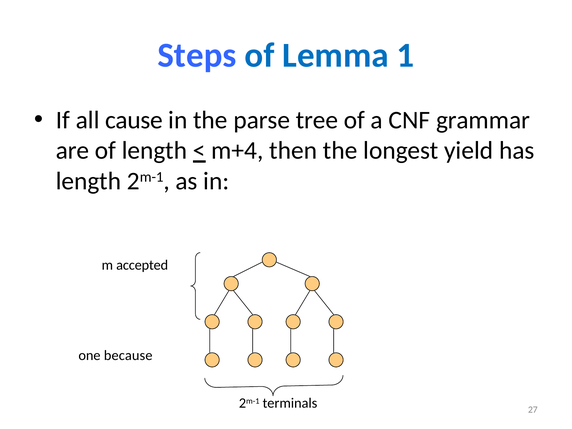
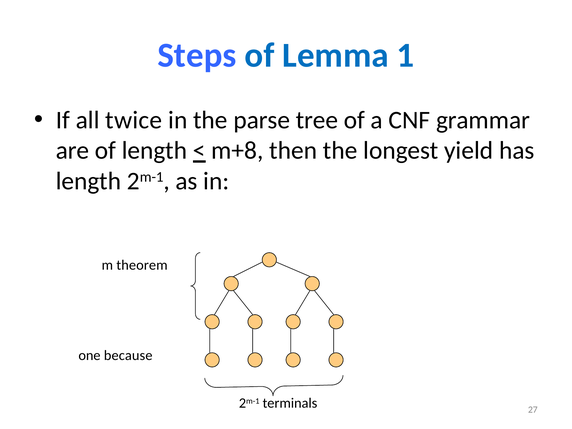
cause: cause -> twice
m+4: m+4 -> m+8
accepted: accepted -> theorem
